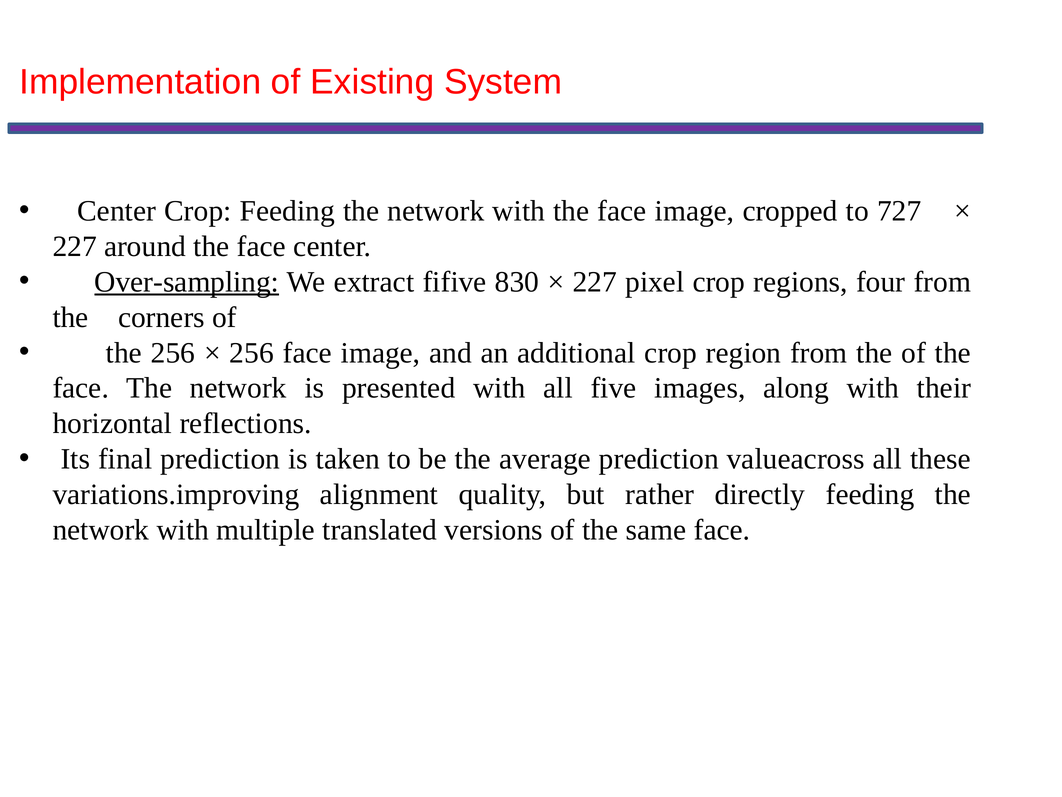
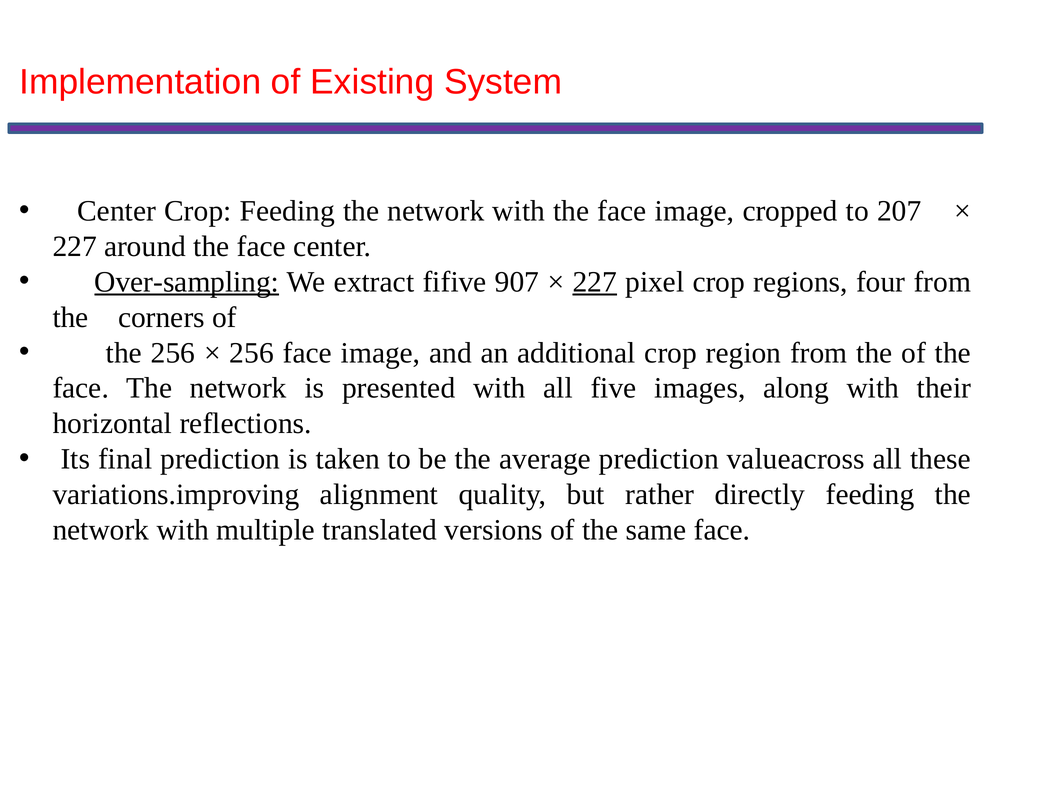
727: 727 -> 207
830: 830 -> 907
227 at (595, 282) underline: none -> present
